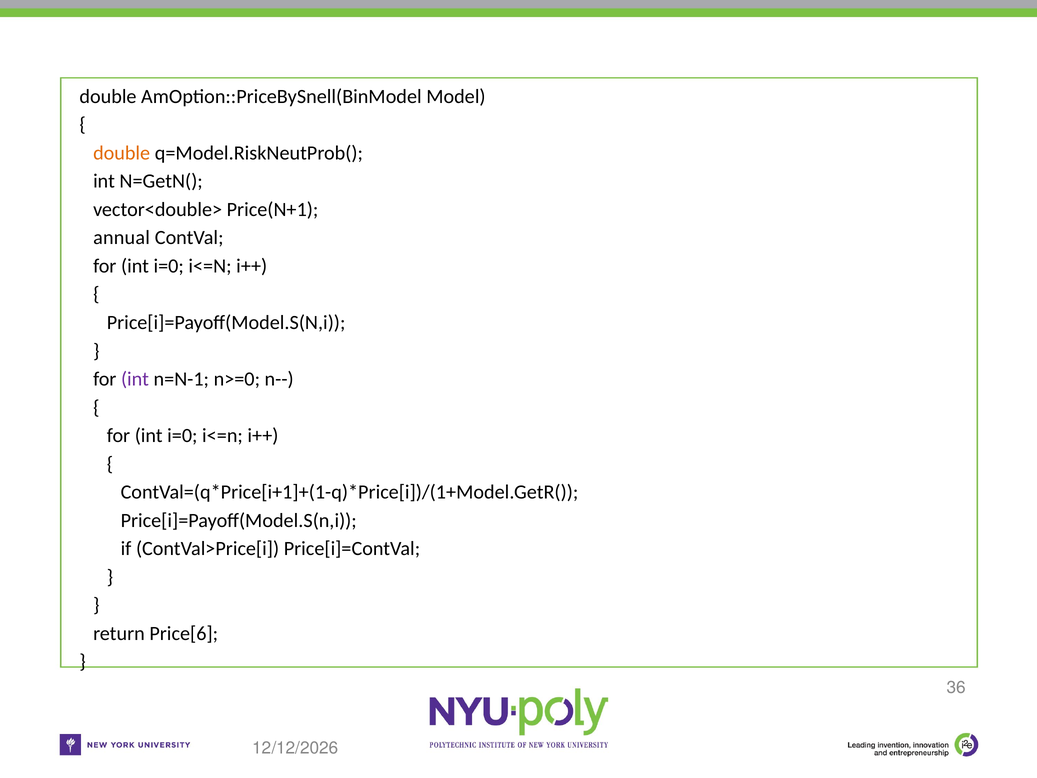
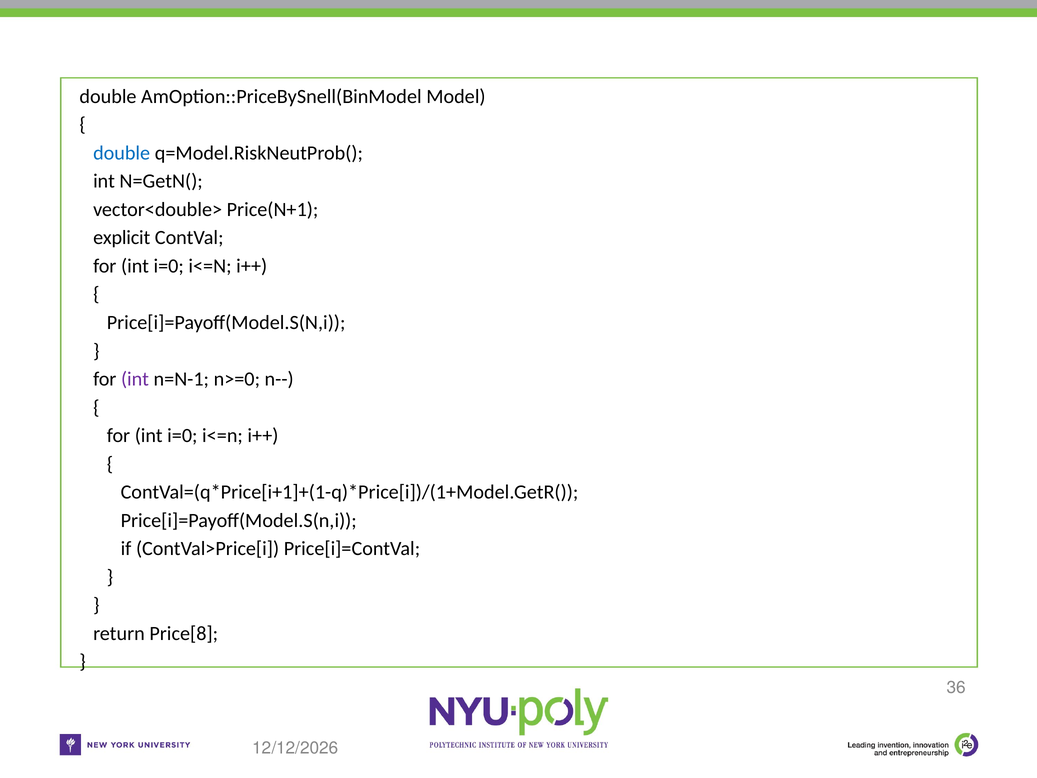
double at (122, 153) colour: orange -> blue
annual: annual -> explicit
Price[6: Price[6 -> Price[8
